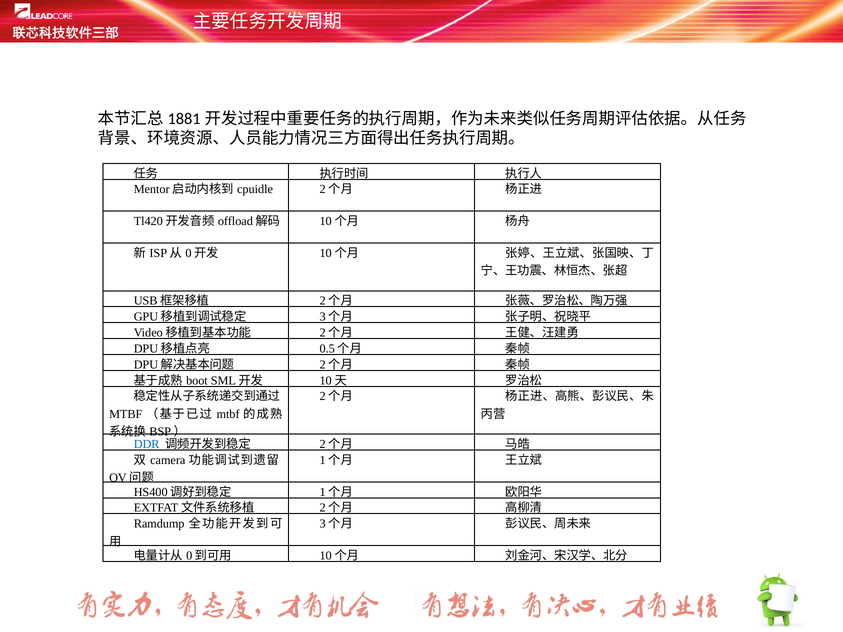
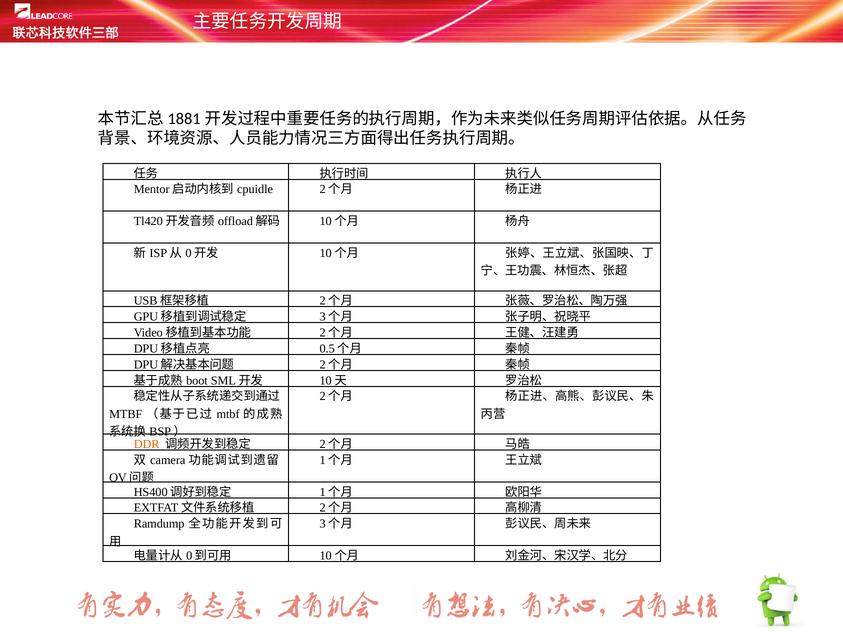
DDR colour: blue -> orange
